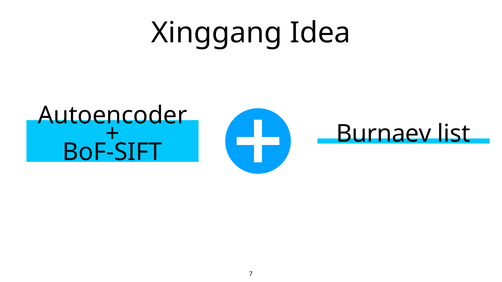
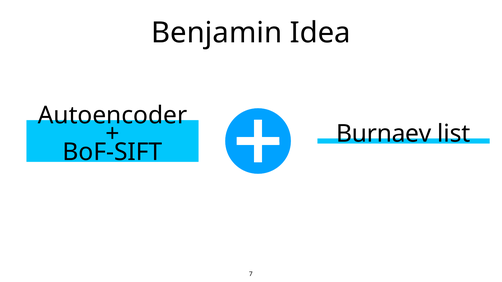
Xinggang: Xinggang -> Benjamin
